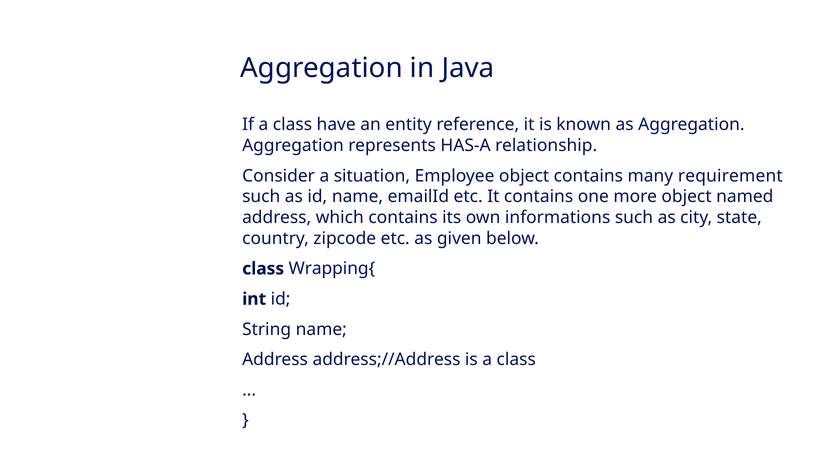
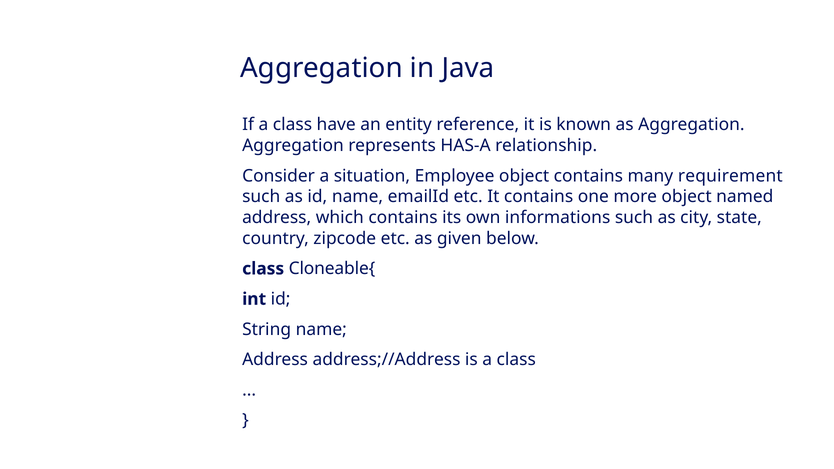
Wrapping{: Wrapping{ -> Cloneable{
